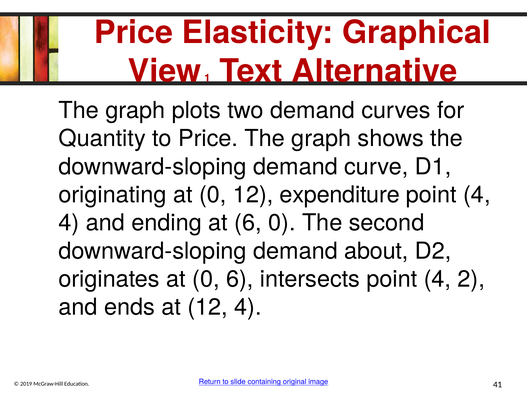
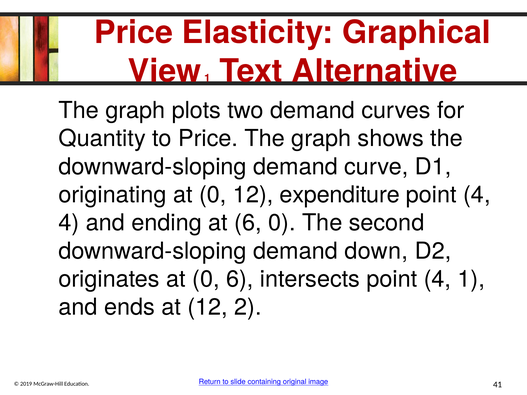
about: about -> down
4 2: 2 -> 1
12 4: 4 -> 2
